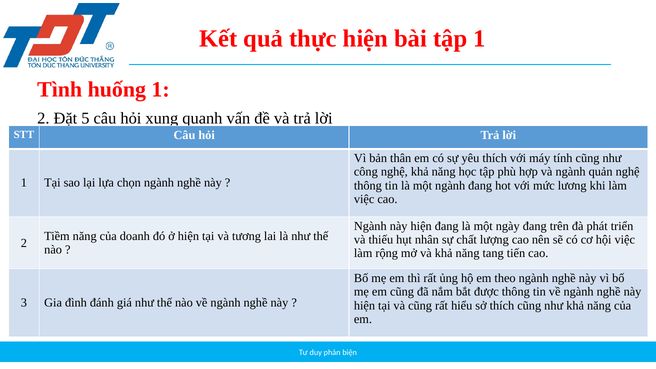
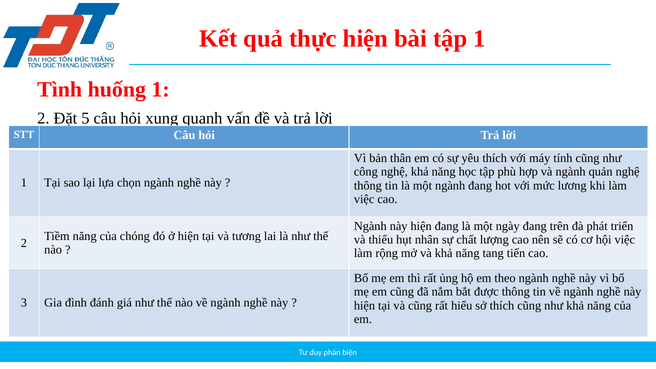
doanh: doanh -> chóng
